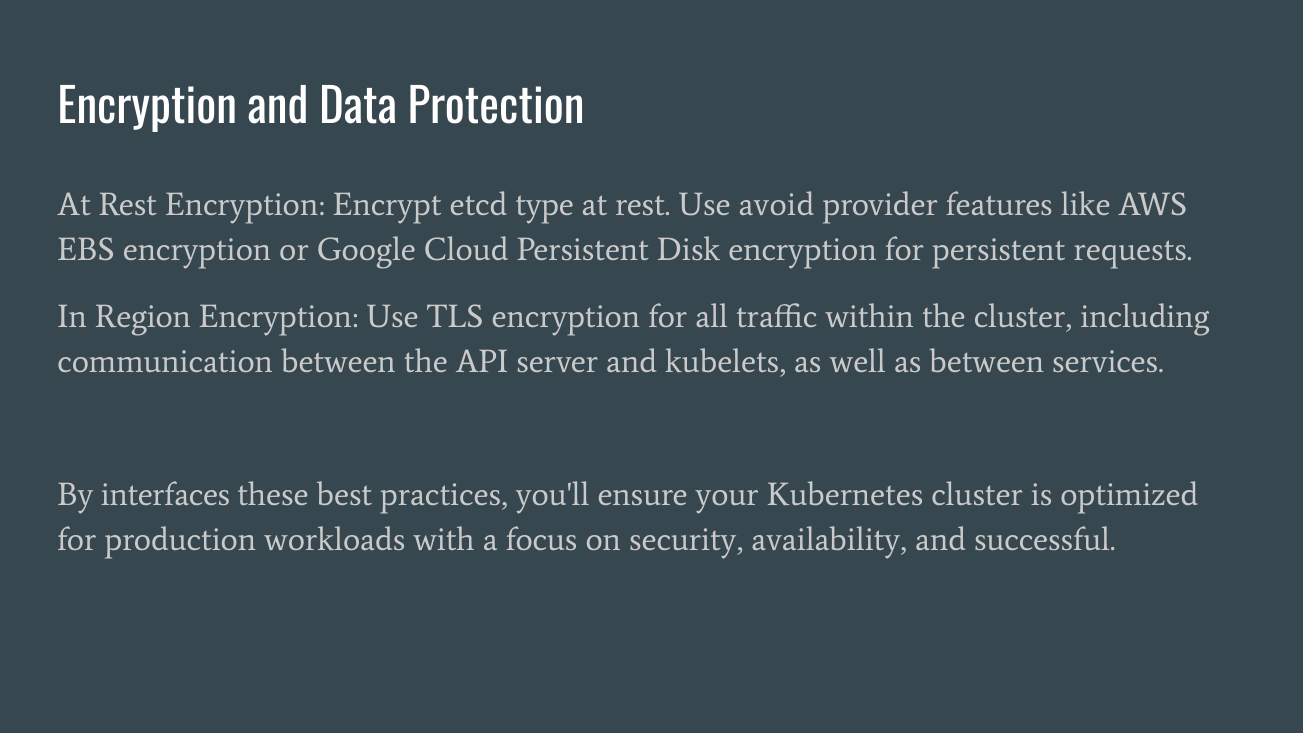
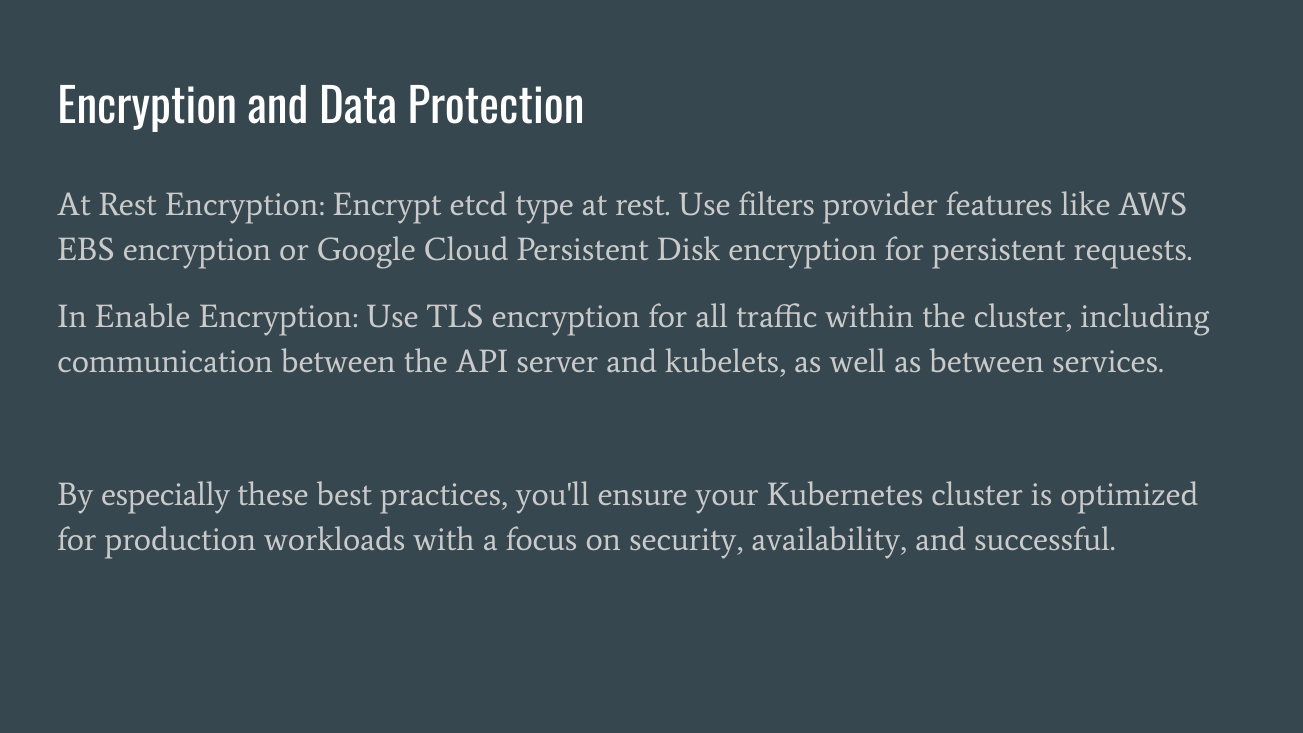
avoid: avoid -> filters
Region: Region -> Enable
interfaces: interfaces -> especially
